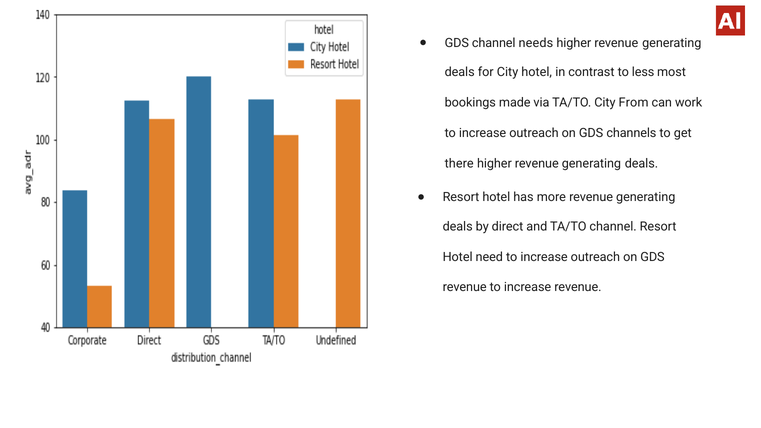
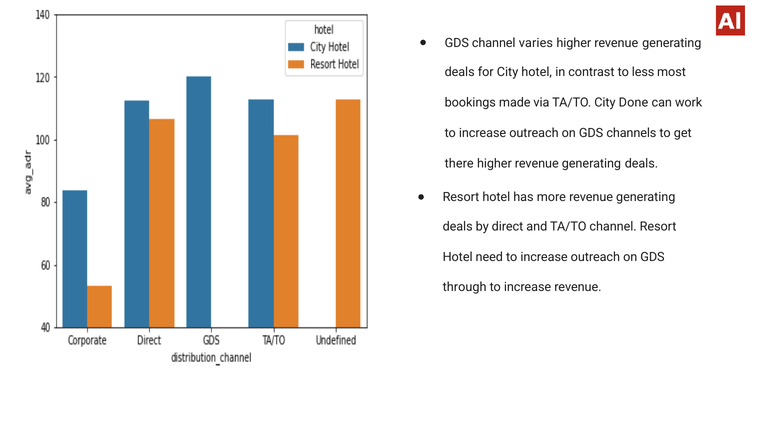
needs: needs -> varies
From: From -> Done
revenue at (465, 287): revenue -> through
